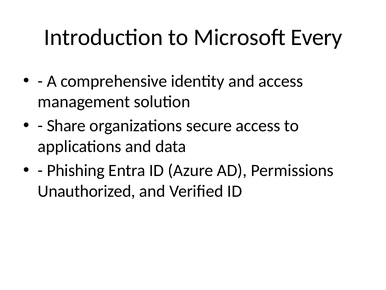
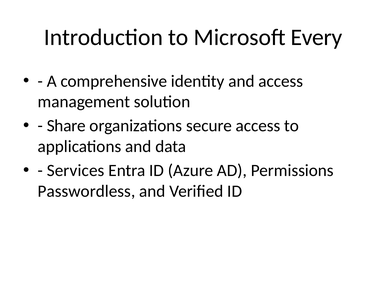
Phishing: Phishing -> Services
Unauthorized: Unauthorized -> Passwordless
